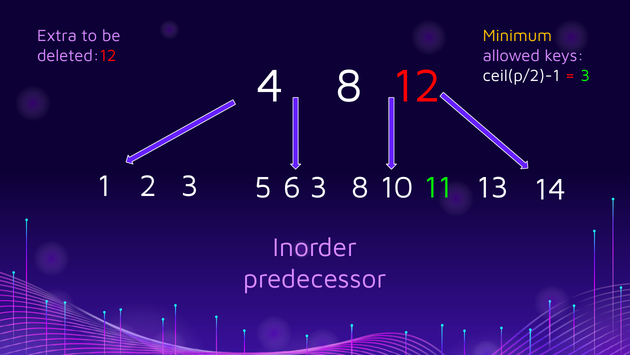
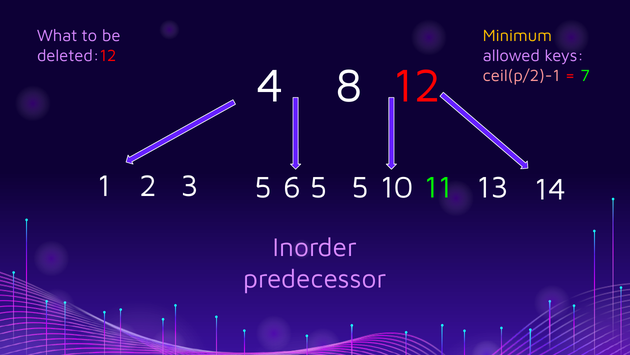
Extra: Extra -> What
ceil(p/2)-1 colour: white -> pink
3 at (585, 75): 3 -> 7
1 8: 8 -> 5
5 3: 3 -> 5
